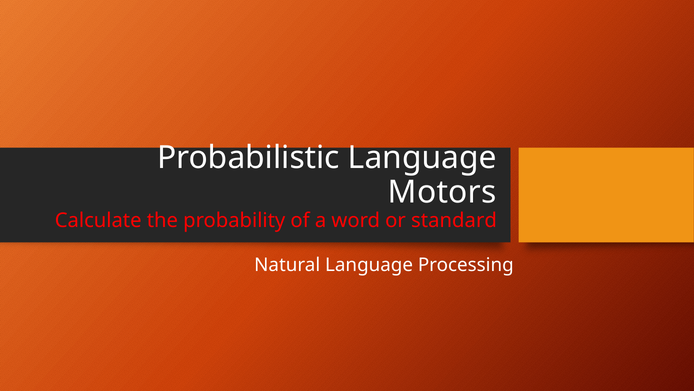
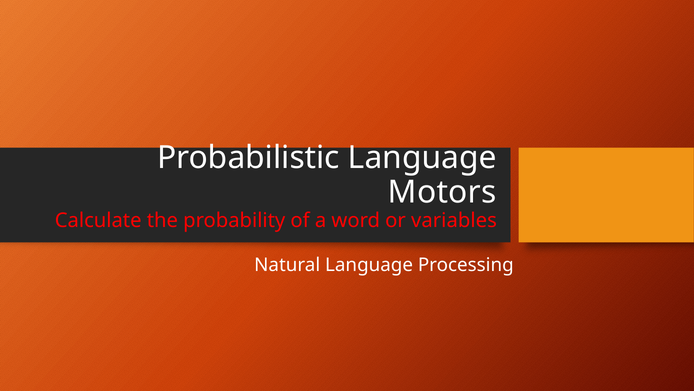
standard: standard -> variables
